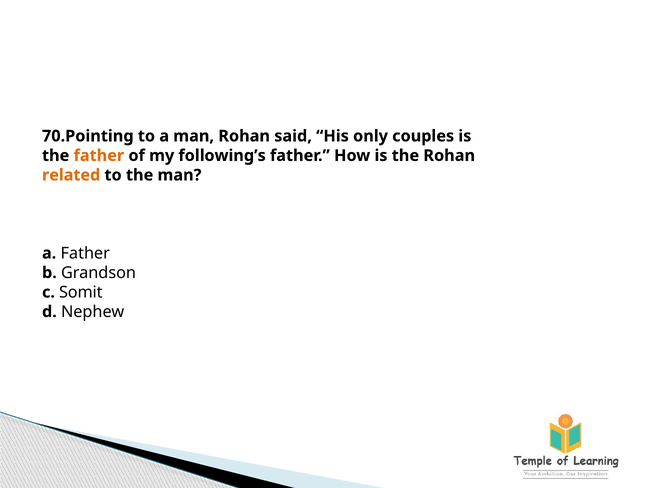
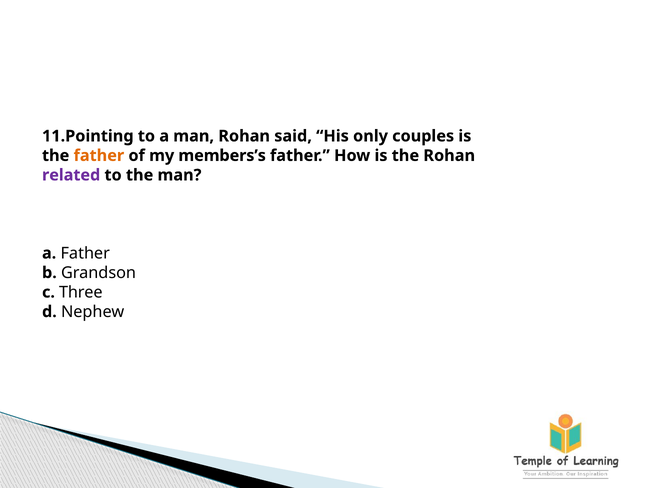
70.Pointing: 70.Pointing -> 11.Pointing
following’s: following’s -> members’s
related colour: orange -> purple
Somit: Somit -> Three
